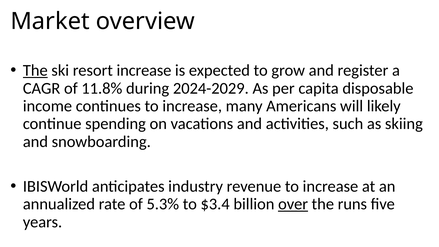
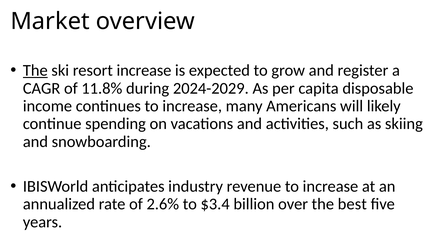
5.3%: 5.3% -> 2.6%
over underline: present -> none
runs: runs -> best
